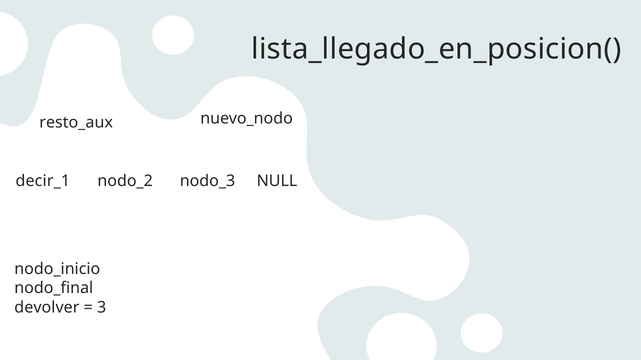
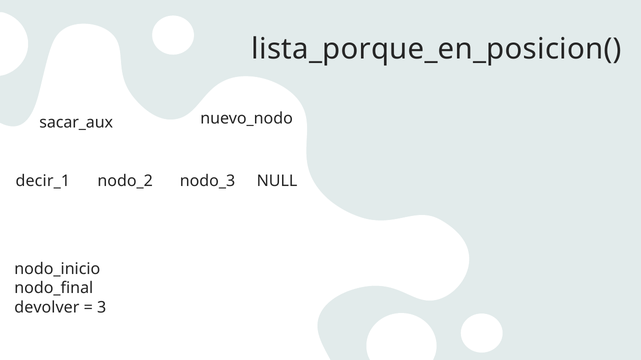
lista_llegado_en_posicion(: lista_llegado_en_posicion( -> lista_porque_en_posicion(
resto_aux: resto_aux -> sacar_aux
